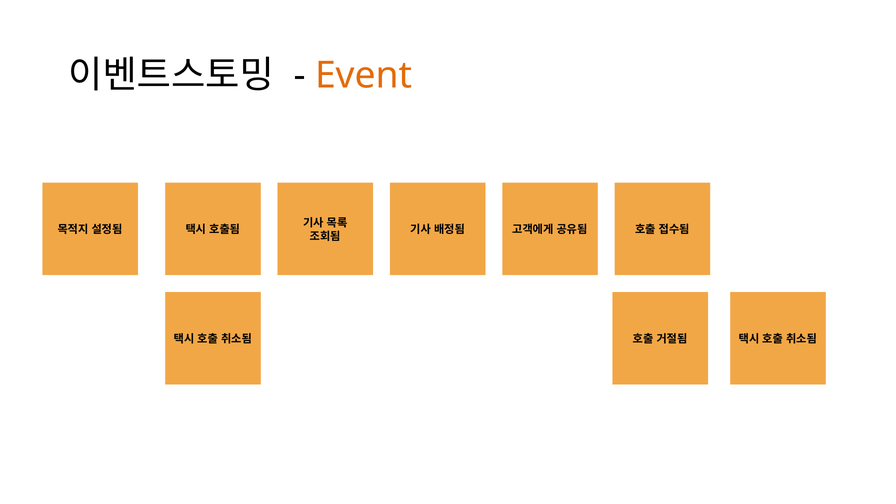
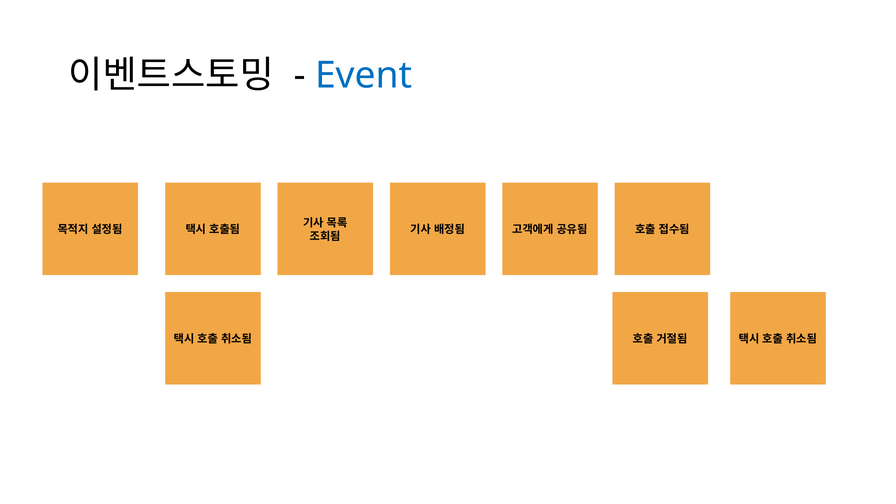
Event colour: orange -> blue
